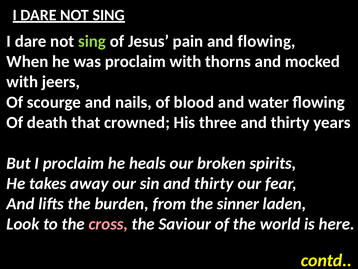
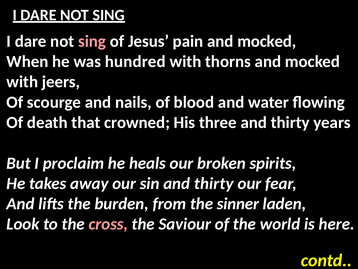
sing at (92, 41) colour: light green -> pink
pain and flowing: flowing -> mocked
was proclaim: proclaim -> hundred
